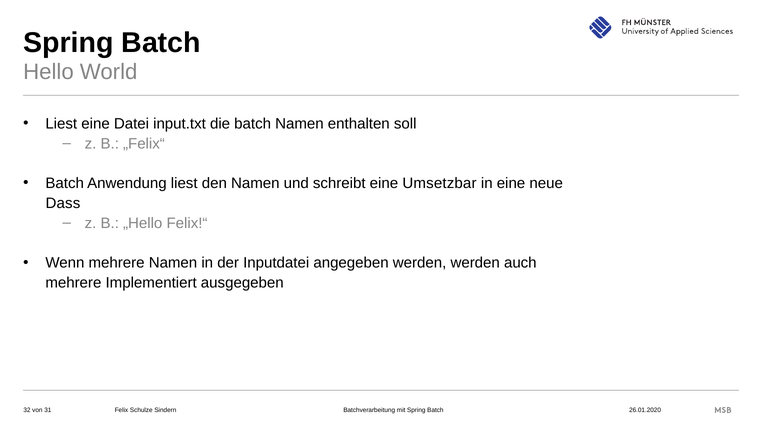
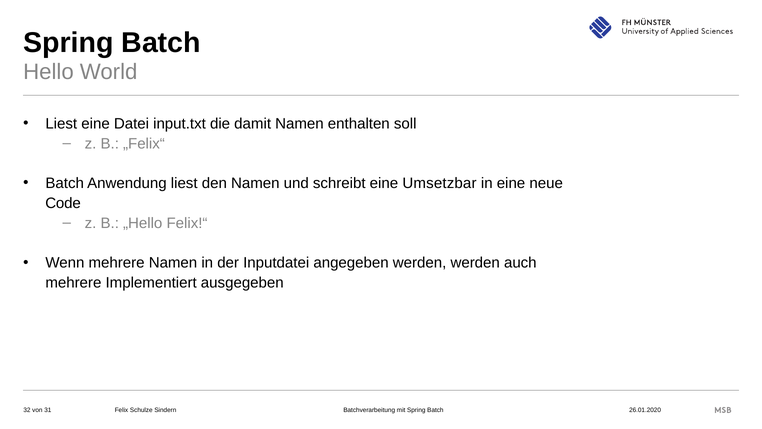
die batch: batch -> damit
Dass: Dass -> Code
